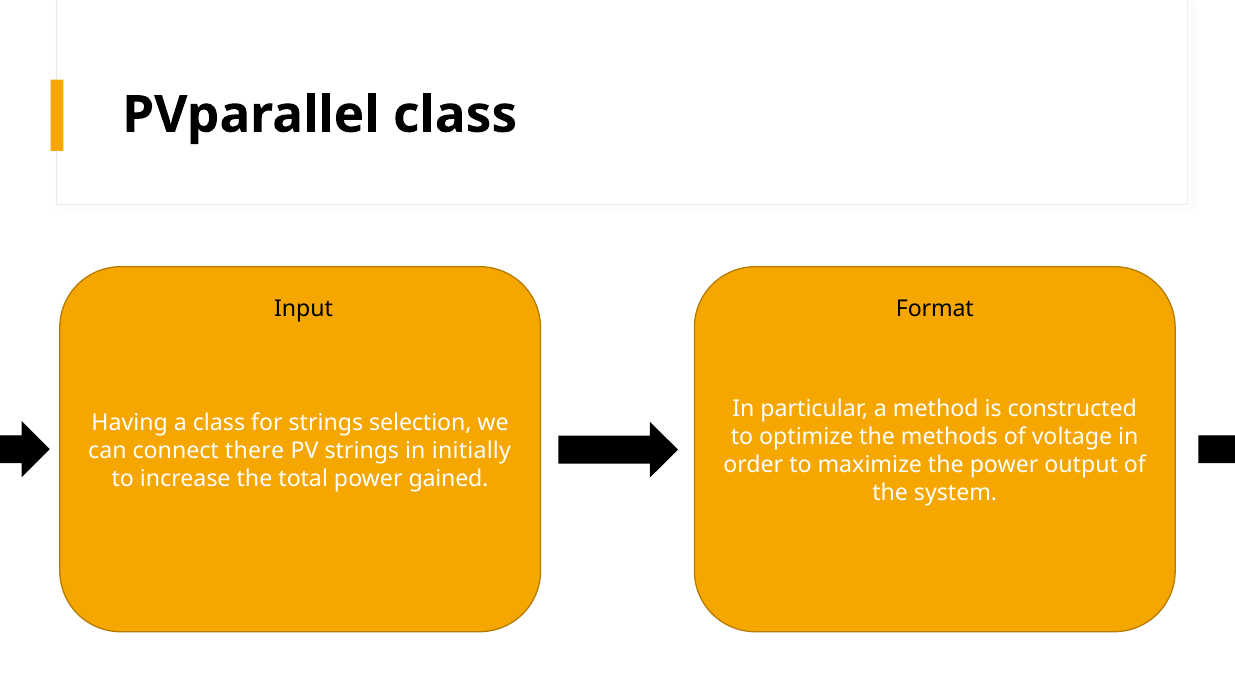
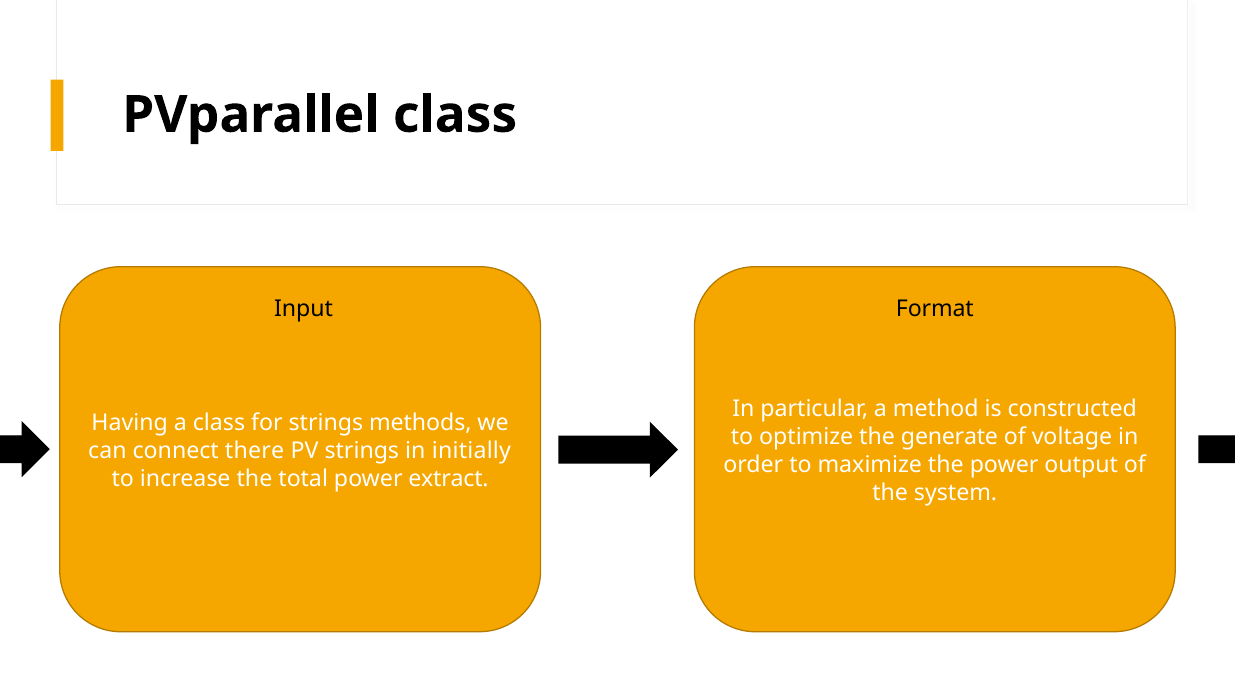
selection: selection -> methods
methods: methods -> generate
gained: gained -> extract
